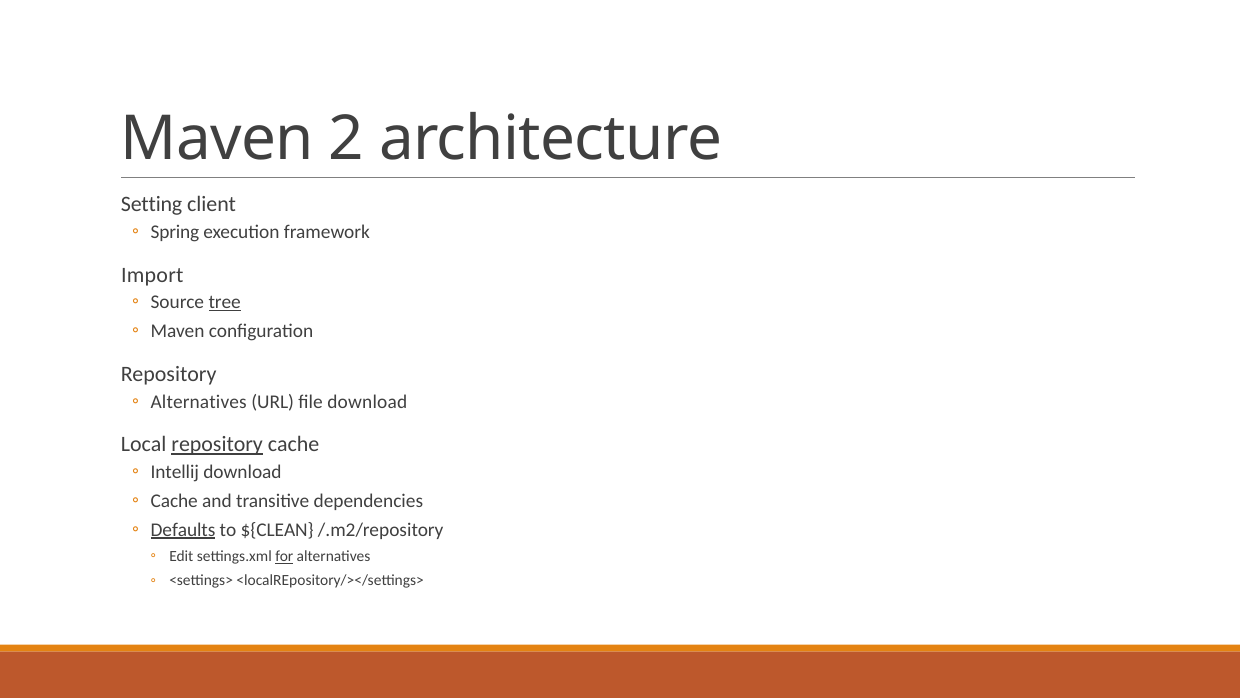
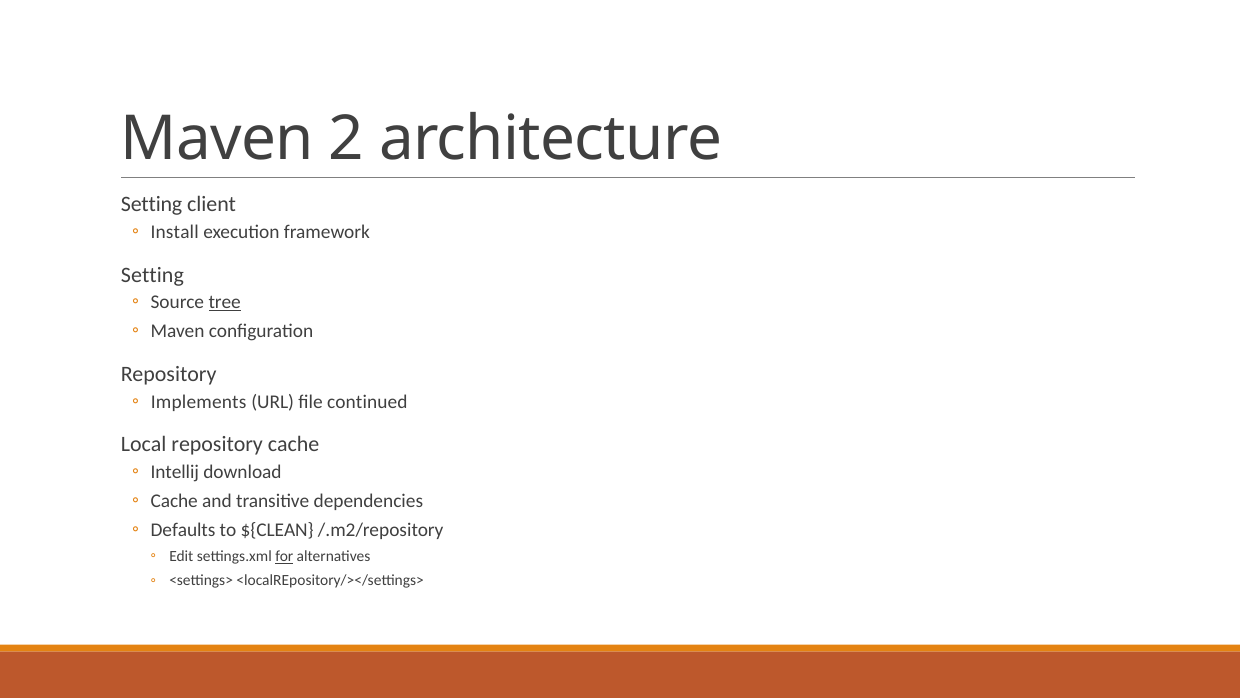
Spring: Spring -> Install
Import at (152, 275): Import -> Setting
Alternatives at (199, 401): Alternatives -> Implements
file download: download -> continued
repository at (217, 444) underline: present -> none
Defaults underline: present -> none
